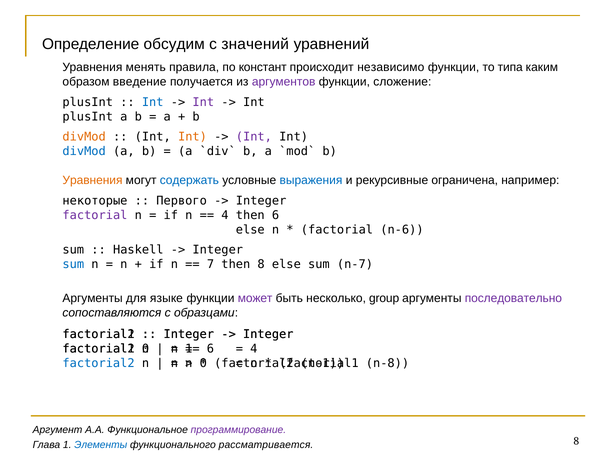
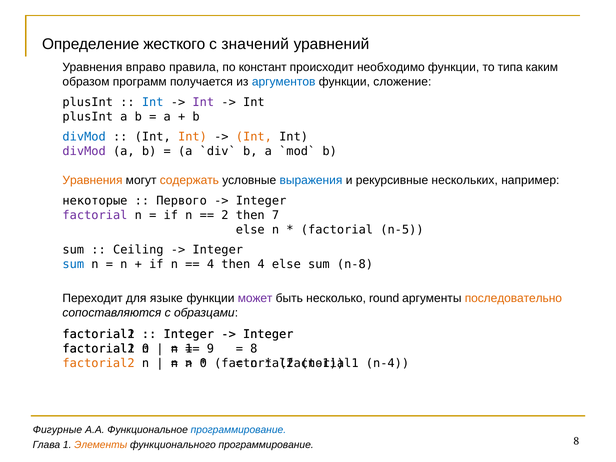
обсудим: обсудим -> жесткого
менять: менять -> вправо
независимо: независимо -> необходимо
введение: введение -> программ
аргументов colour: purple -> blue
divMod at (84, 137) colour: orange -> blue
Int at (254, 137) colour: purple -> orange
divMod at (84, 151) colour: blue -> purple
содержать colour: blue -> orange
ограничена: ограничена -> нескольких
4 at (225, 215): 4 -> 2
then 6: 6 -> 7
n-6: n-6 -> n-5
Haskell: Haskell -> Ceiling
7 at (211, 264): 7 -> 4
then 8: 8 -> 4
n-7: n-7 -> n-8
Аргументы at (93, 298): Аргументы -> Переходит
group: group -> round
последовательно colour: purple -> orange
6 at (210, 349): 6 -> 9
4 at (254, 349): 4 -> 8
factorial2 at (99, 363) colour: blue -> orange
n-8: n-8 -> n-4
Аргумент: Аргумент -> Фигурные
программирование at (238, 430) colour: purple -> blue
Элементы colour: blue -> orange
функционального рассматривается: рассматривается -> программирование
